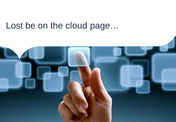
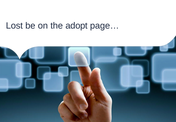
cloud: cloud -> adopt
